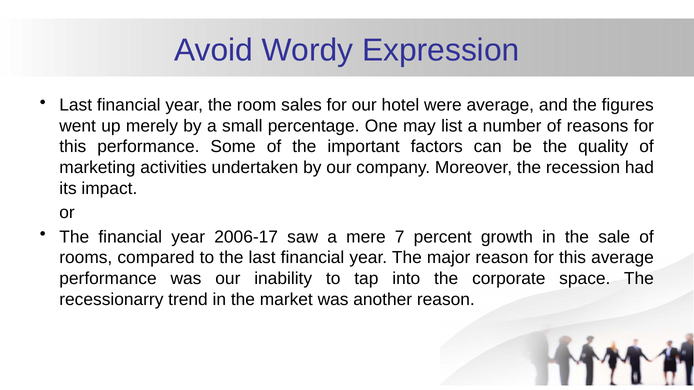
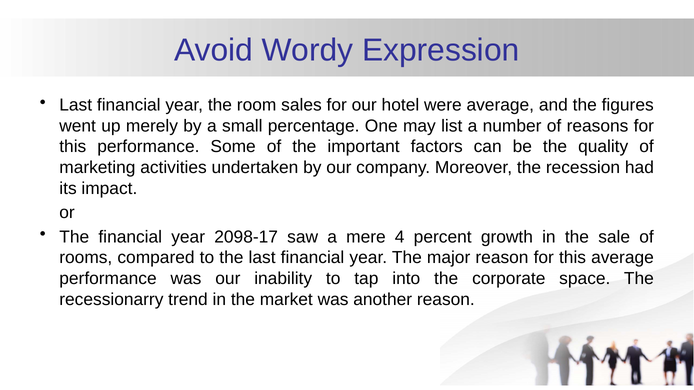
2006-17: 2006-17 -> 2098-17
7: 7 -> 4
